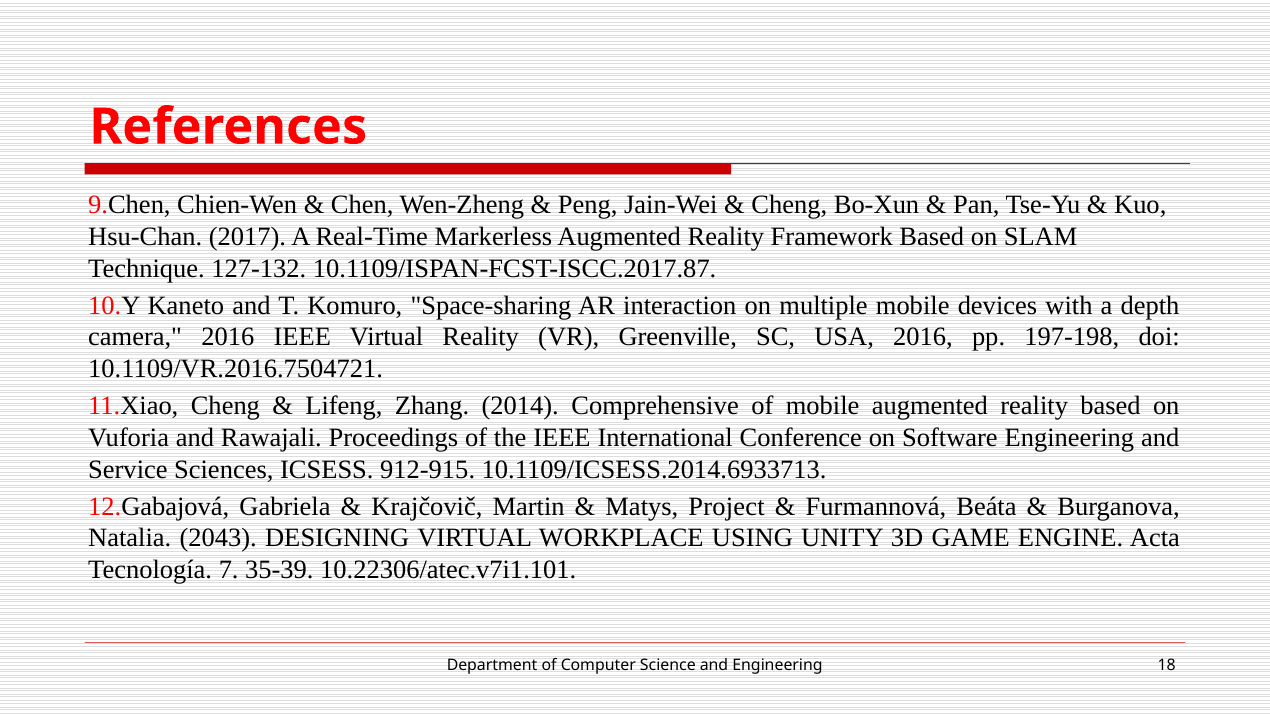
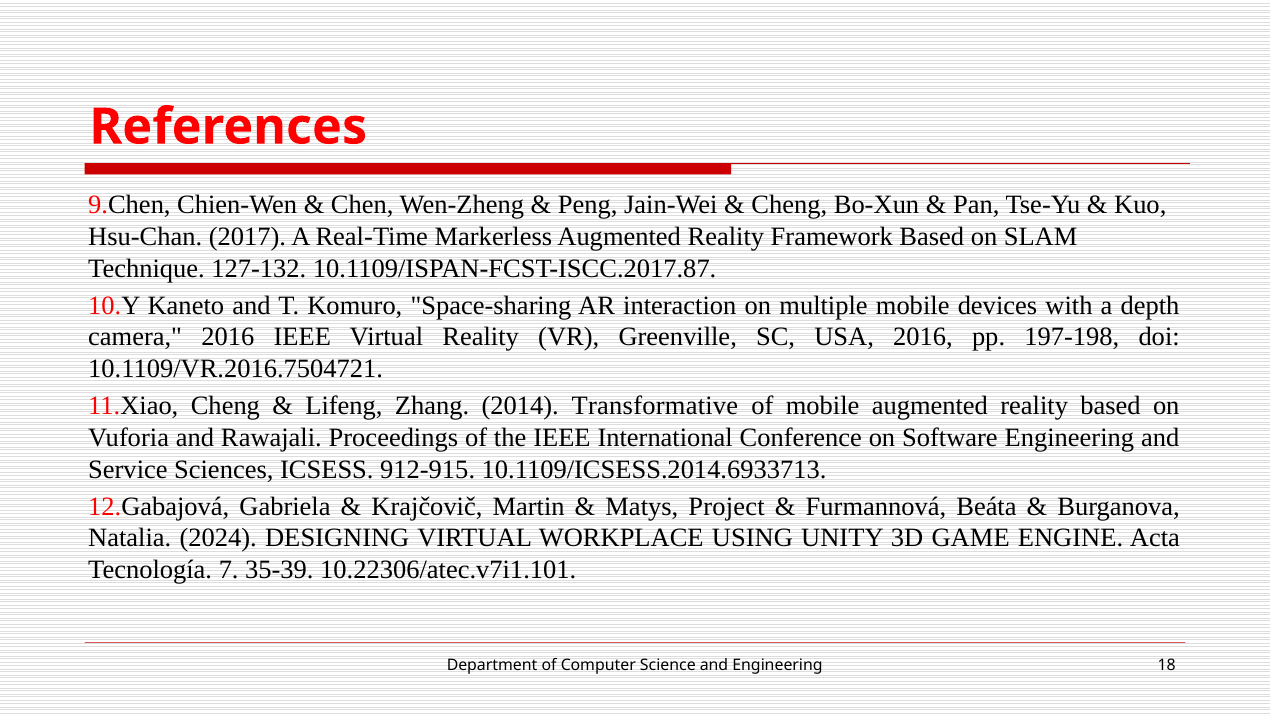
Comprehensive: Comprehensive -> Transformative
2043: 2043 -> 2024
